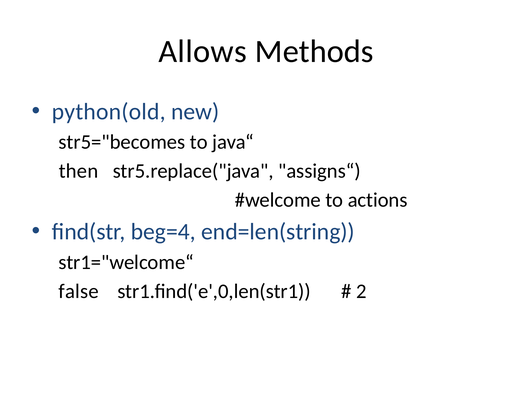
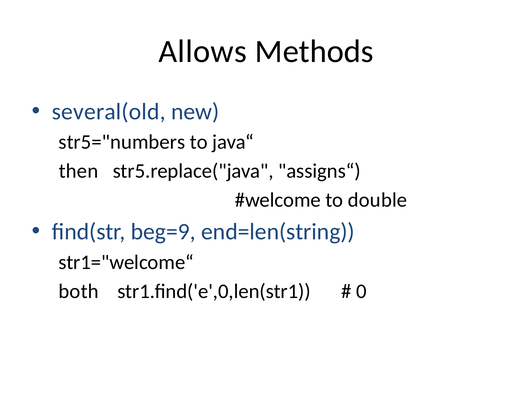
python(old: python(old -> several(old
str5="becomes: str5="becomes -> str5="numbers
actions: actions -> double
beg=4: beg=4 -> beg=9
false: false -> both
2: 2 -> 0
